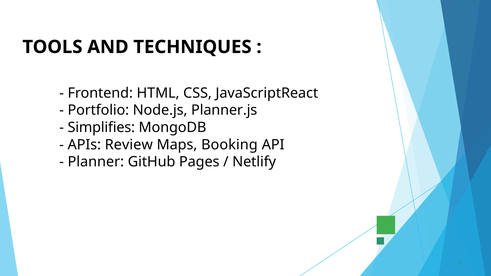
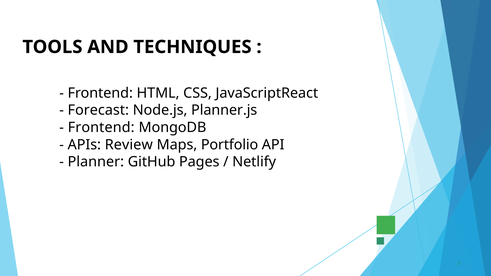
Portfolio: Portfolio -> Forecast
Simplifies at (101, 128): Simplifies -> Frontend
Booking: Booking -> Portfolio
